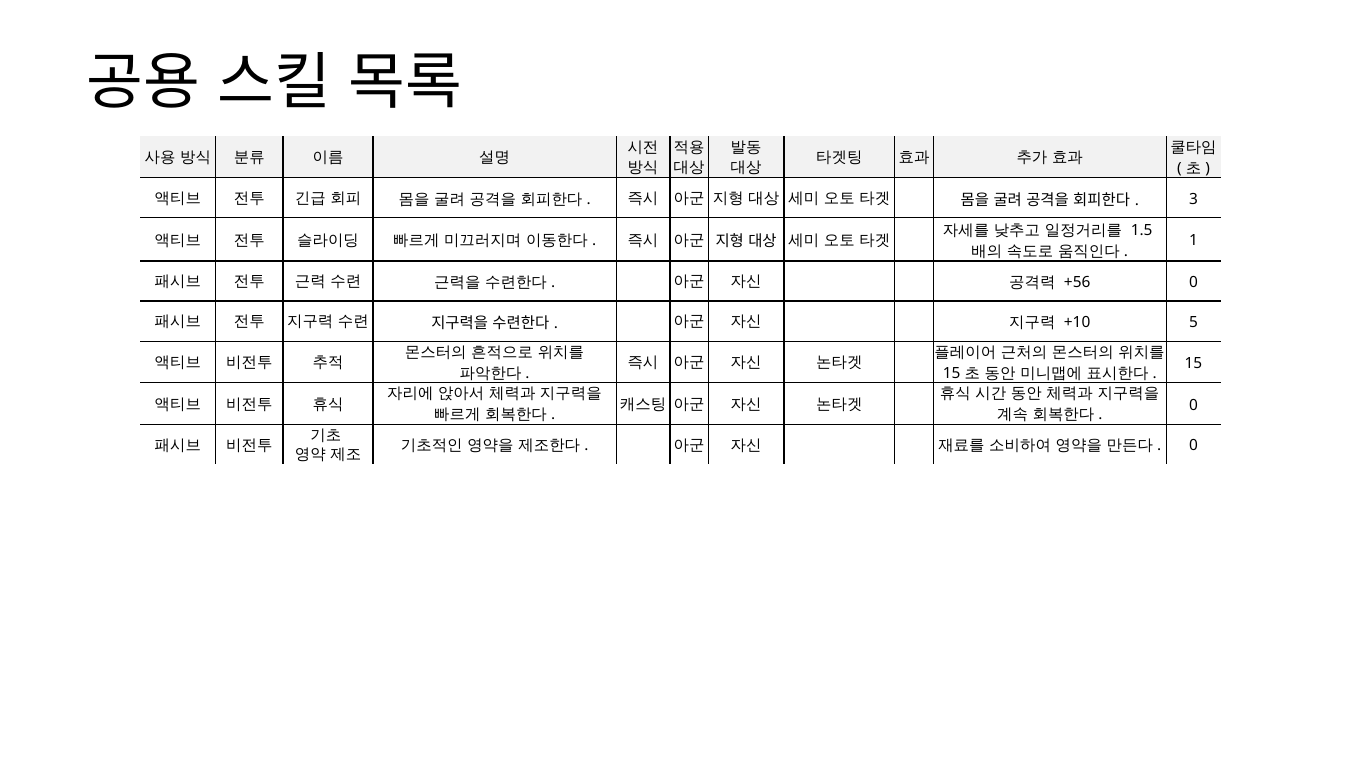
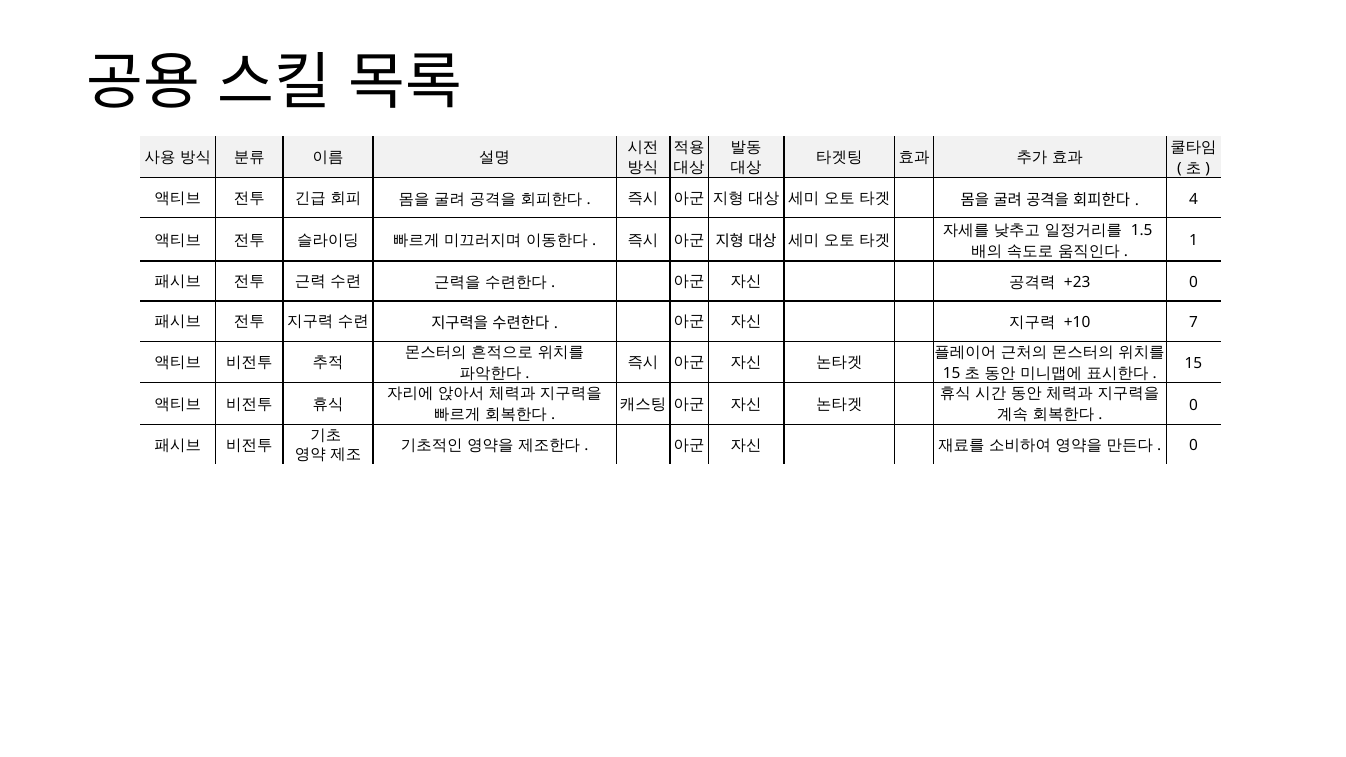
3: 3 -> 4
+56: +56 -> +23
5: 5 -> 7
